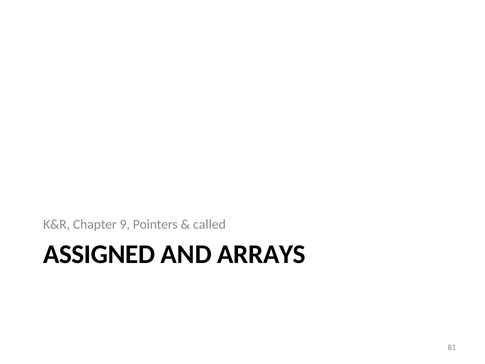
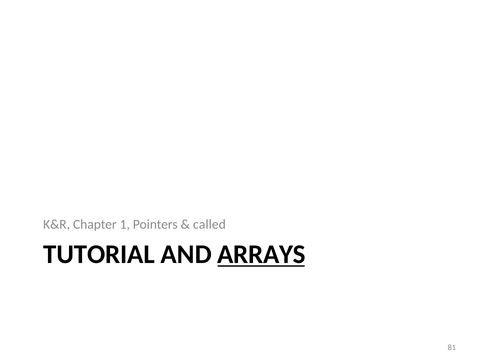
9: 9 -> 1
ASSIGNED: ASSIGNED -> TUTORIAL
ARRAYS underline: none -> present
